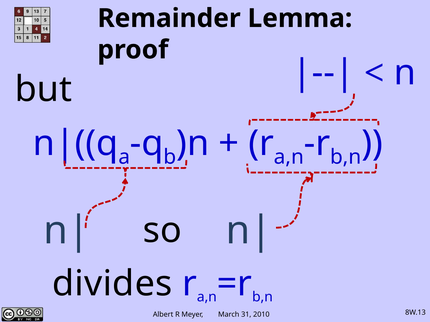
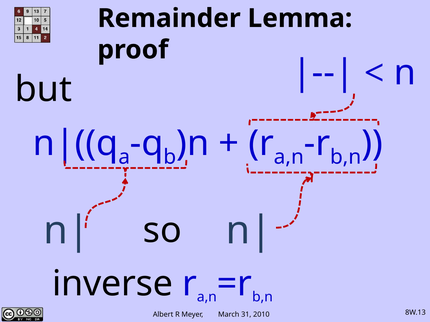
divides: divides -> inverse
